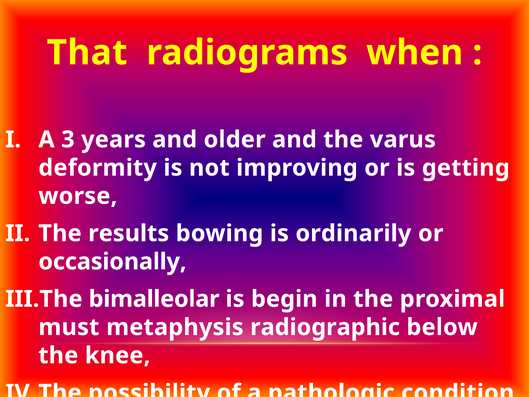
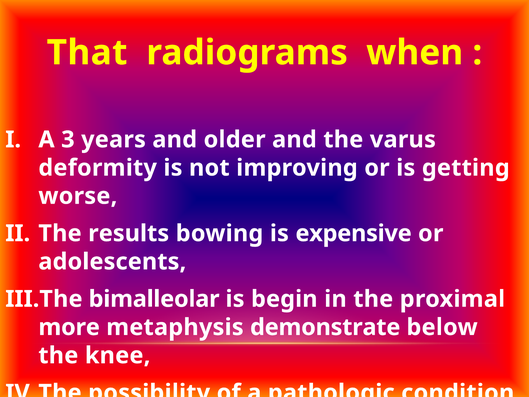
ordinarily: ordinarily -> expensive
occasionally: occasionally -> adolescents
must: must -> more
radiographic: radiographic -> demonstrate
